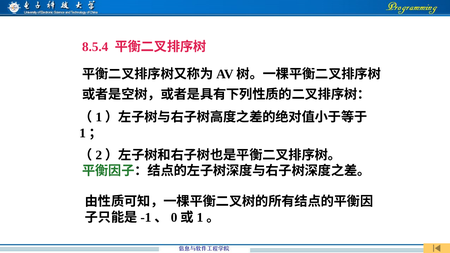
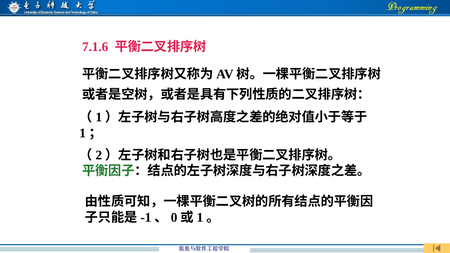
8.5.4: 8.5.4 -> 7.1.6
